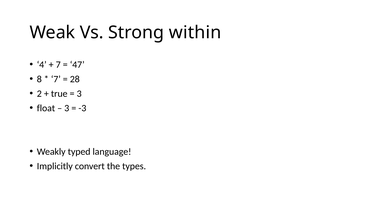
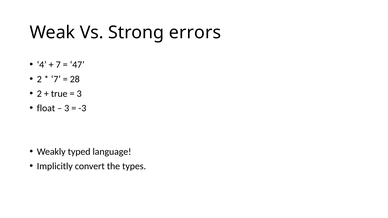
within: within -> errors
8 at (39, 79): 8 -> 2
